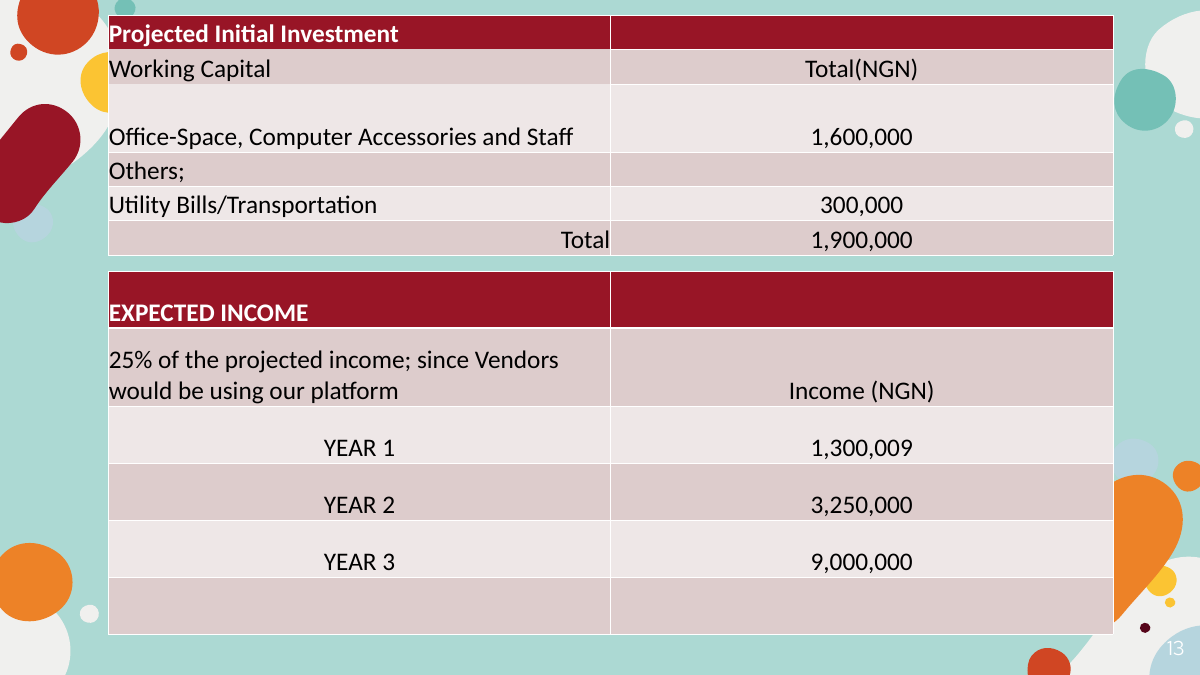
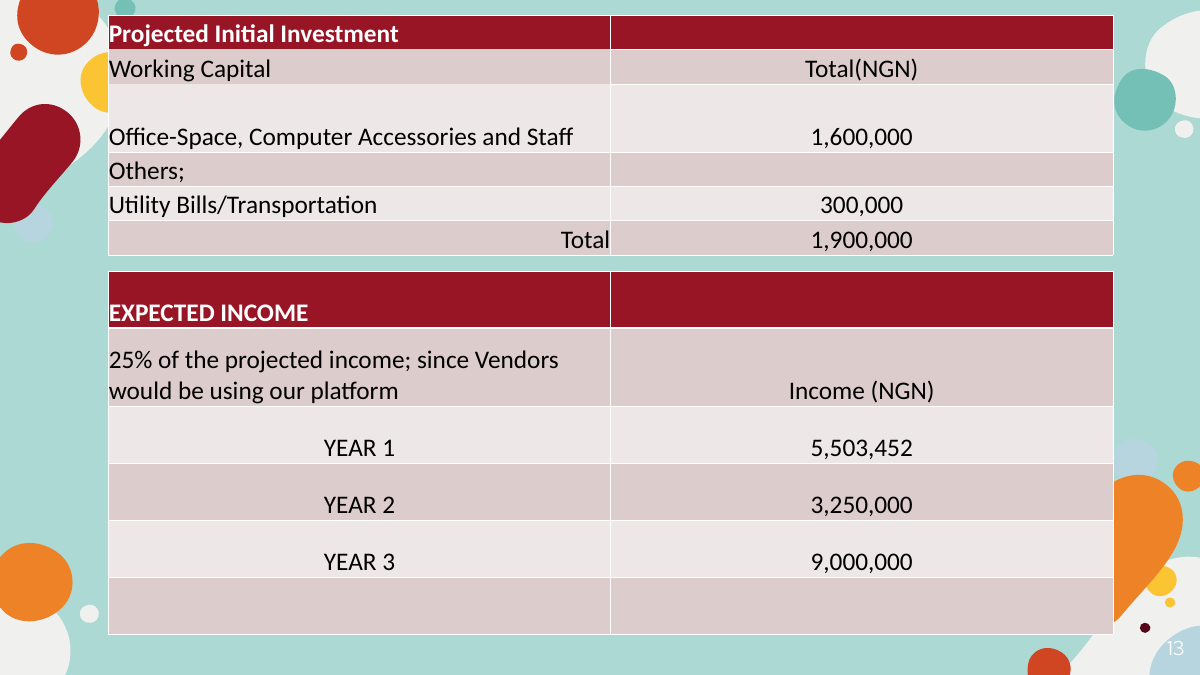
1,300,009: 1,300,009 -> 5,503,452
